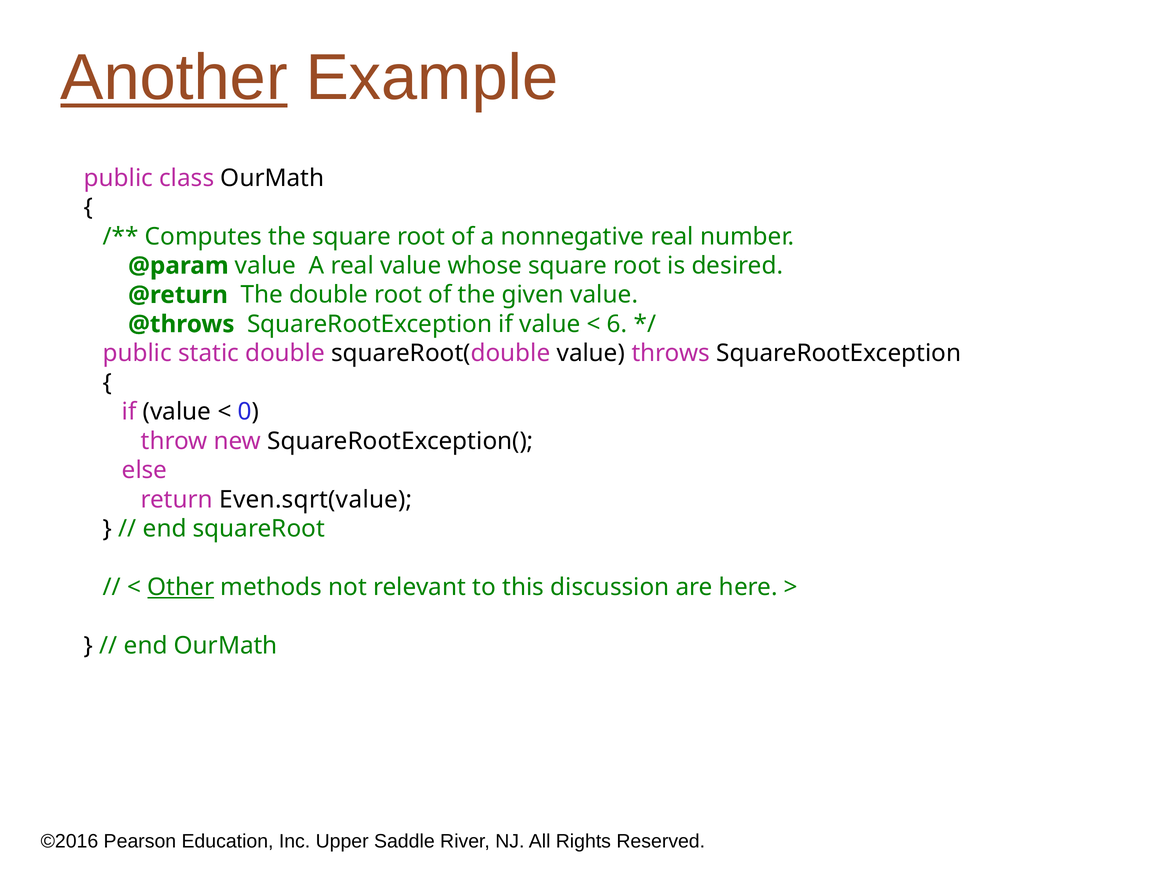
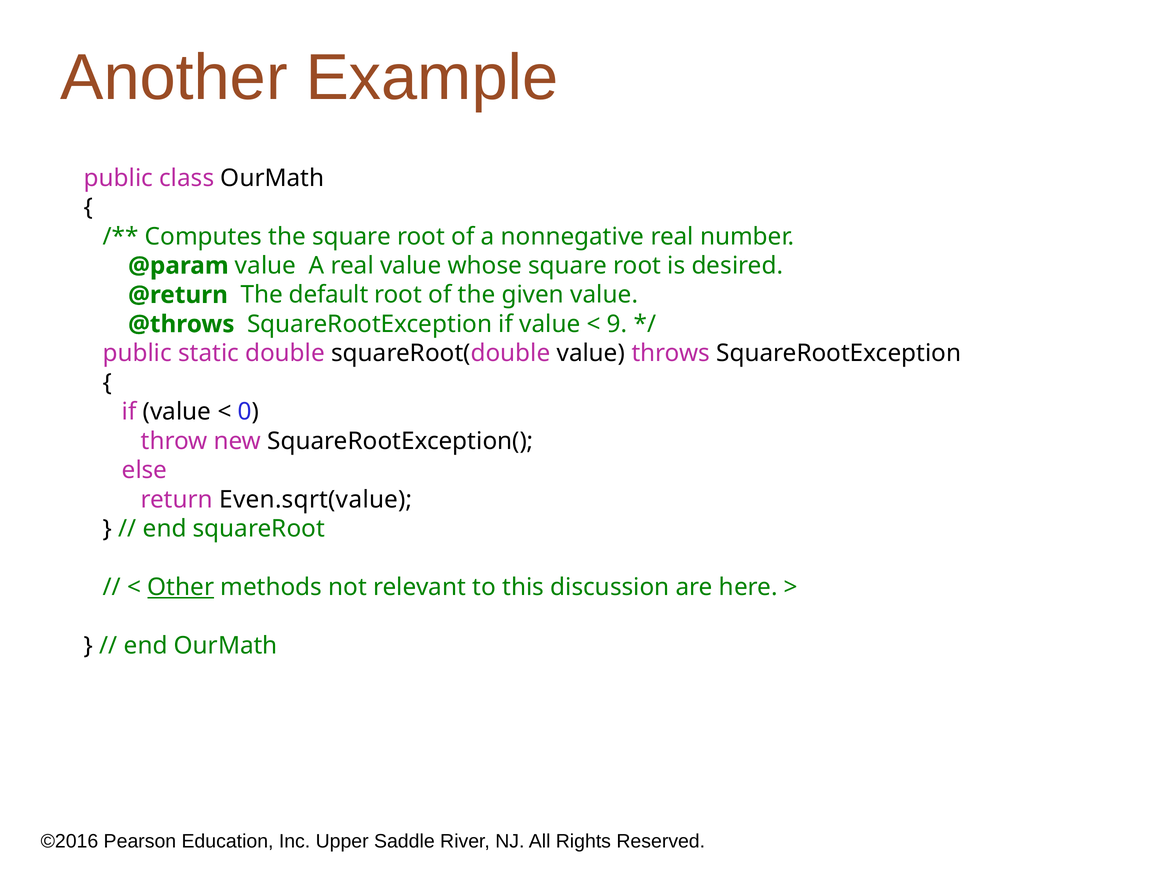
Another underline: present -> none
The double: double -> default
6: 6 -> 9
